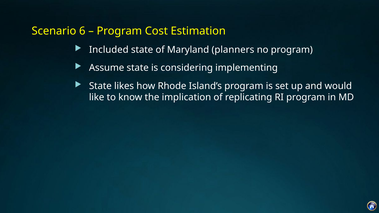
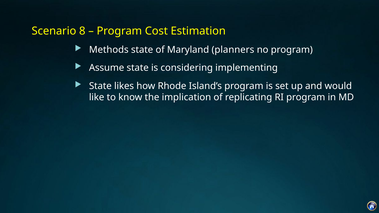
6: 6 -> 8
Included: Included -> Methods
